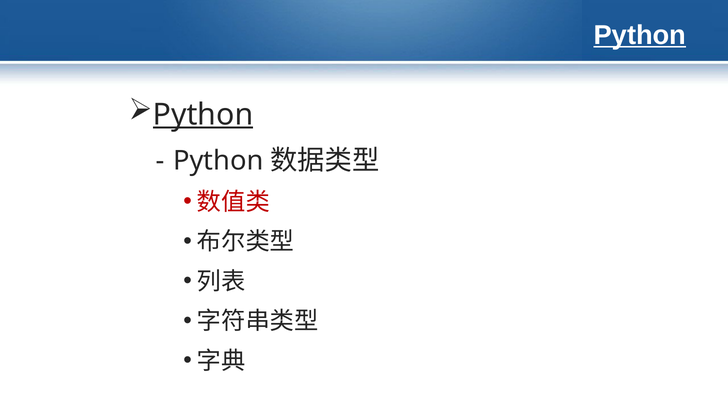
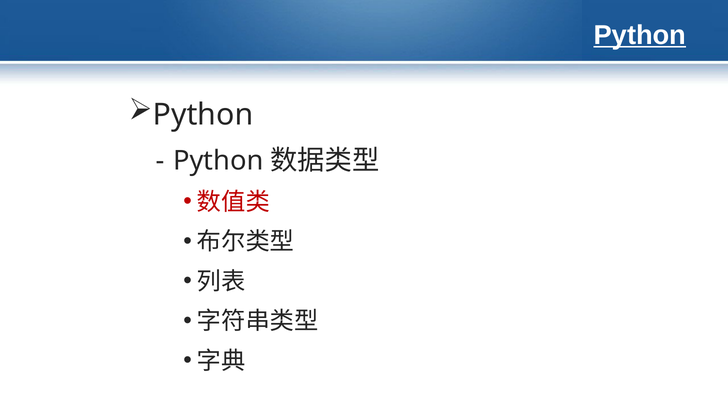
Python at (203, 115) underline: present -> none
